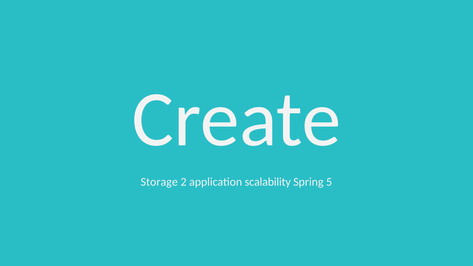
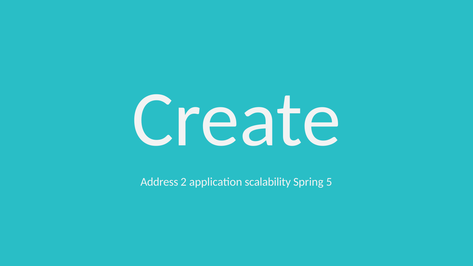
Storage: Storage -> Address
